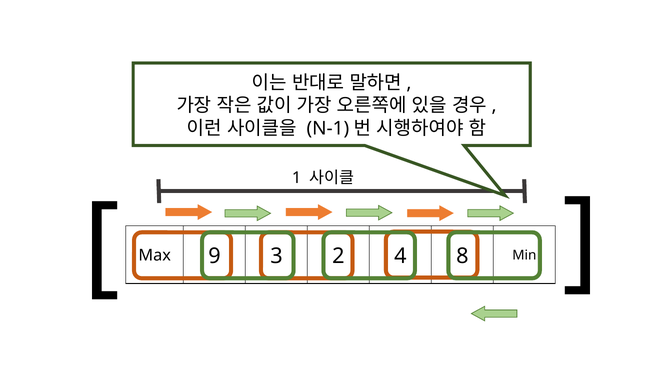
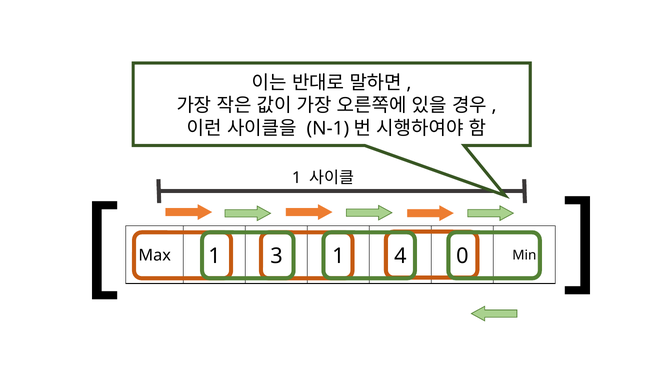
Max 9: 9 -> 1
3 2: 2 -> 1
8: 8 -> 0
